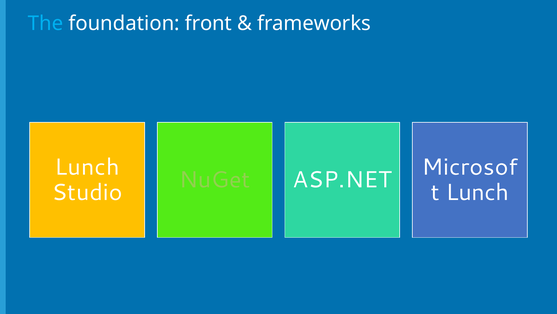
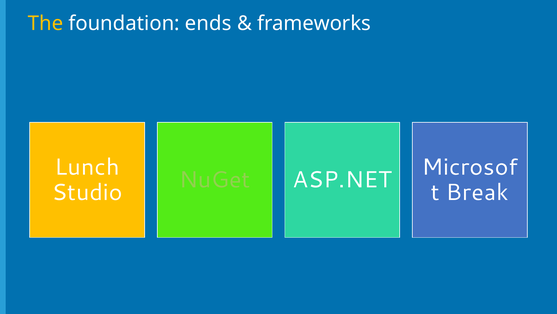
The colour: light blue -> yellow
front: front -> ends
Lunch at (477, 192): Lunch -> Break
